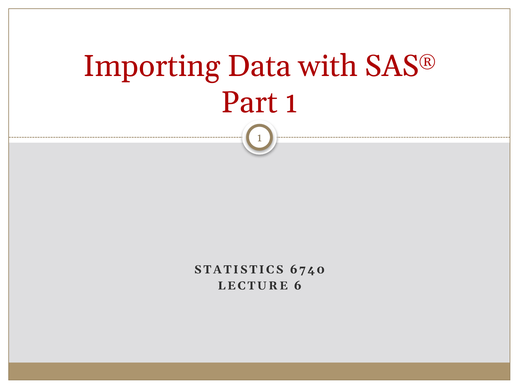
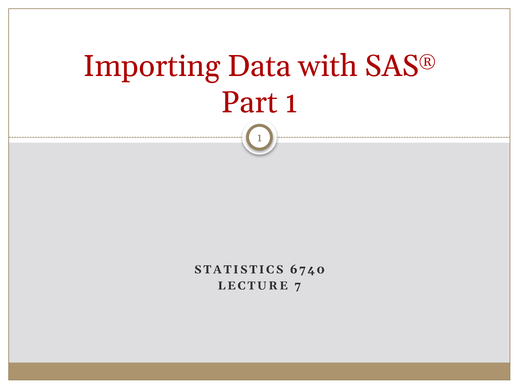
6: 6 -> 7
